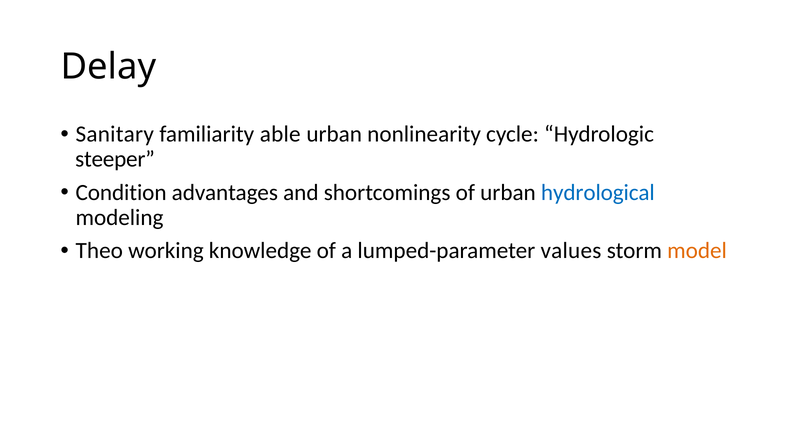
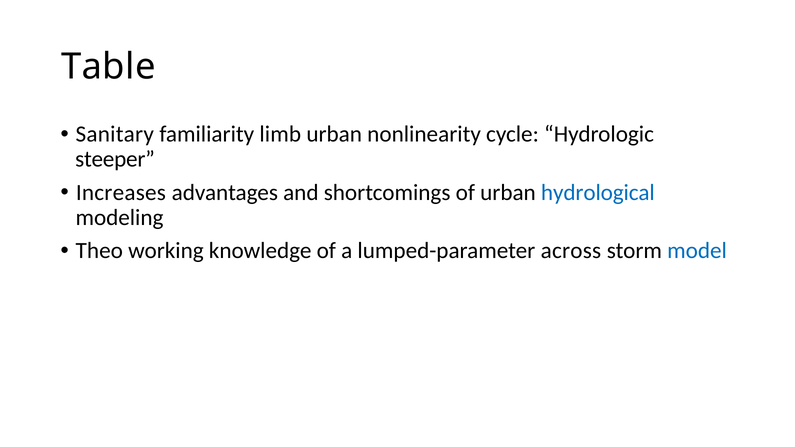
Delay: Delay -> Table
able: able -> limb
Condition: Condition -> Increases
values: values -> across
model colour: orange -> blue
